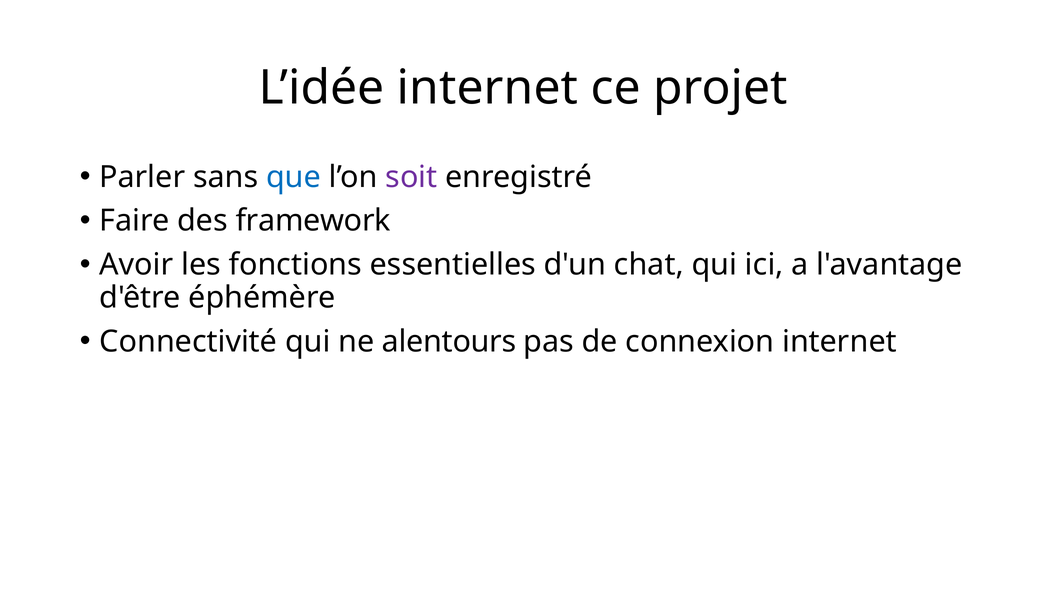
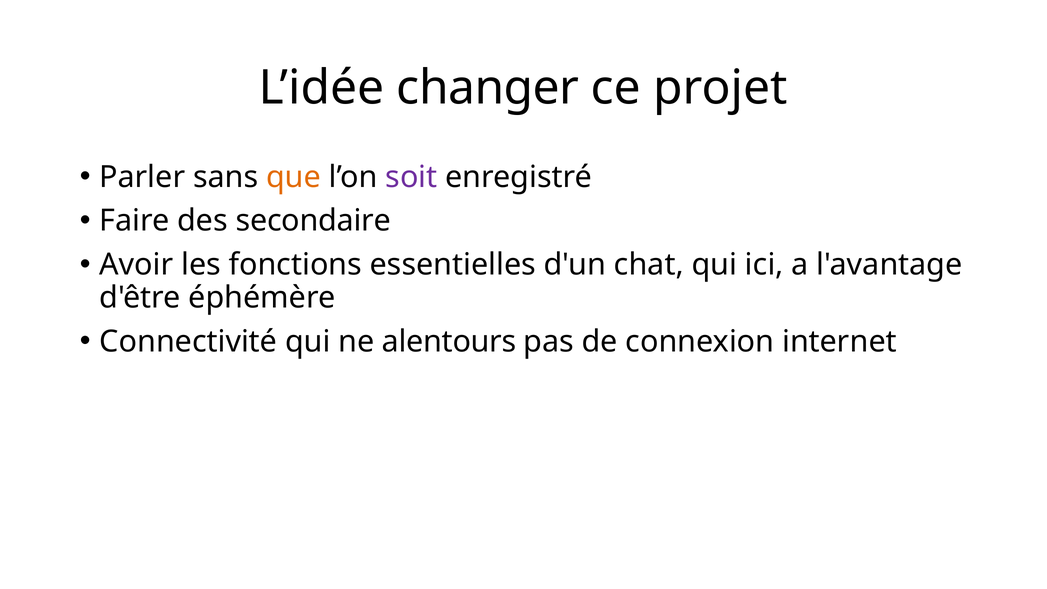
L’idée internet: internet -> changer
que colour: blue -> orange
framework: framework -> secondaire
